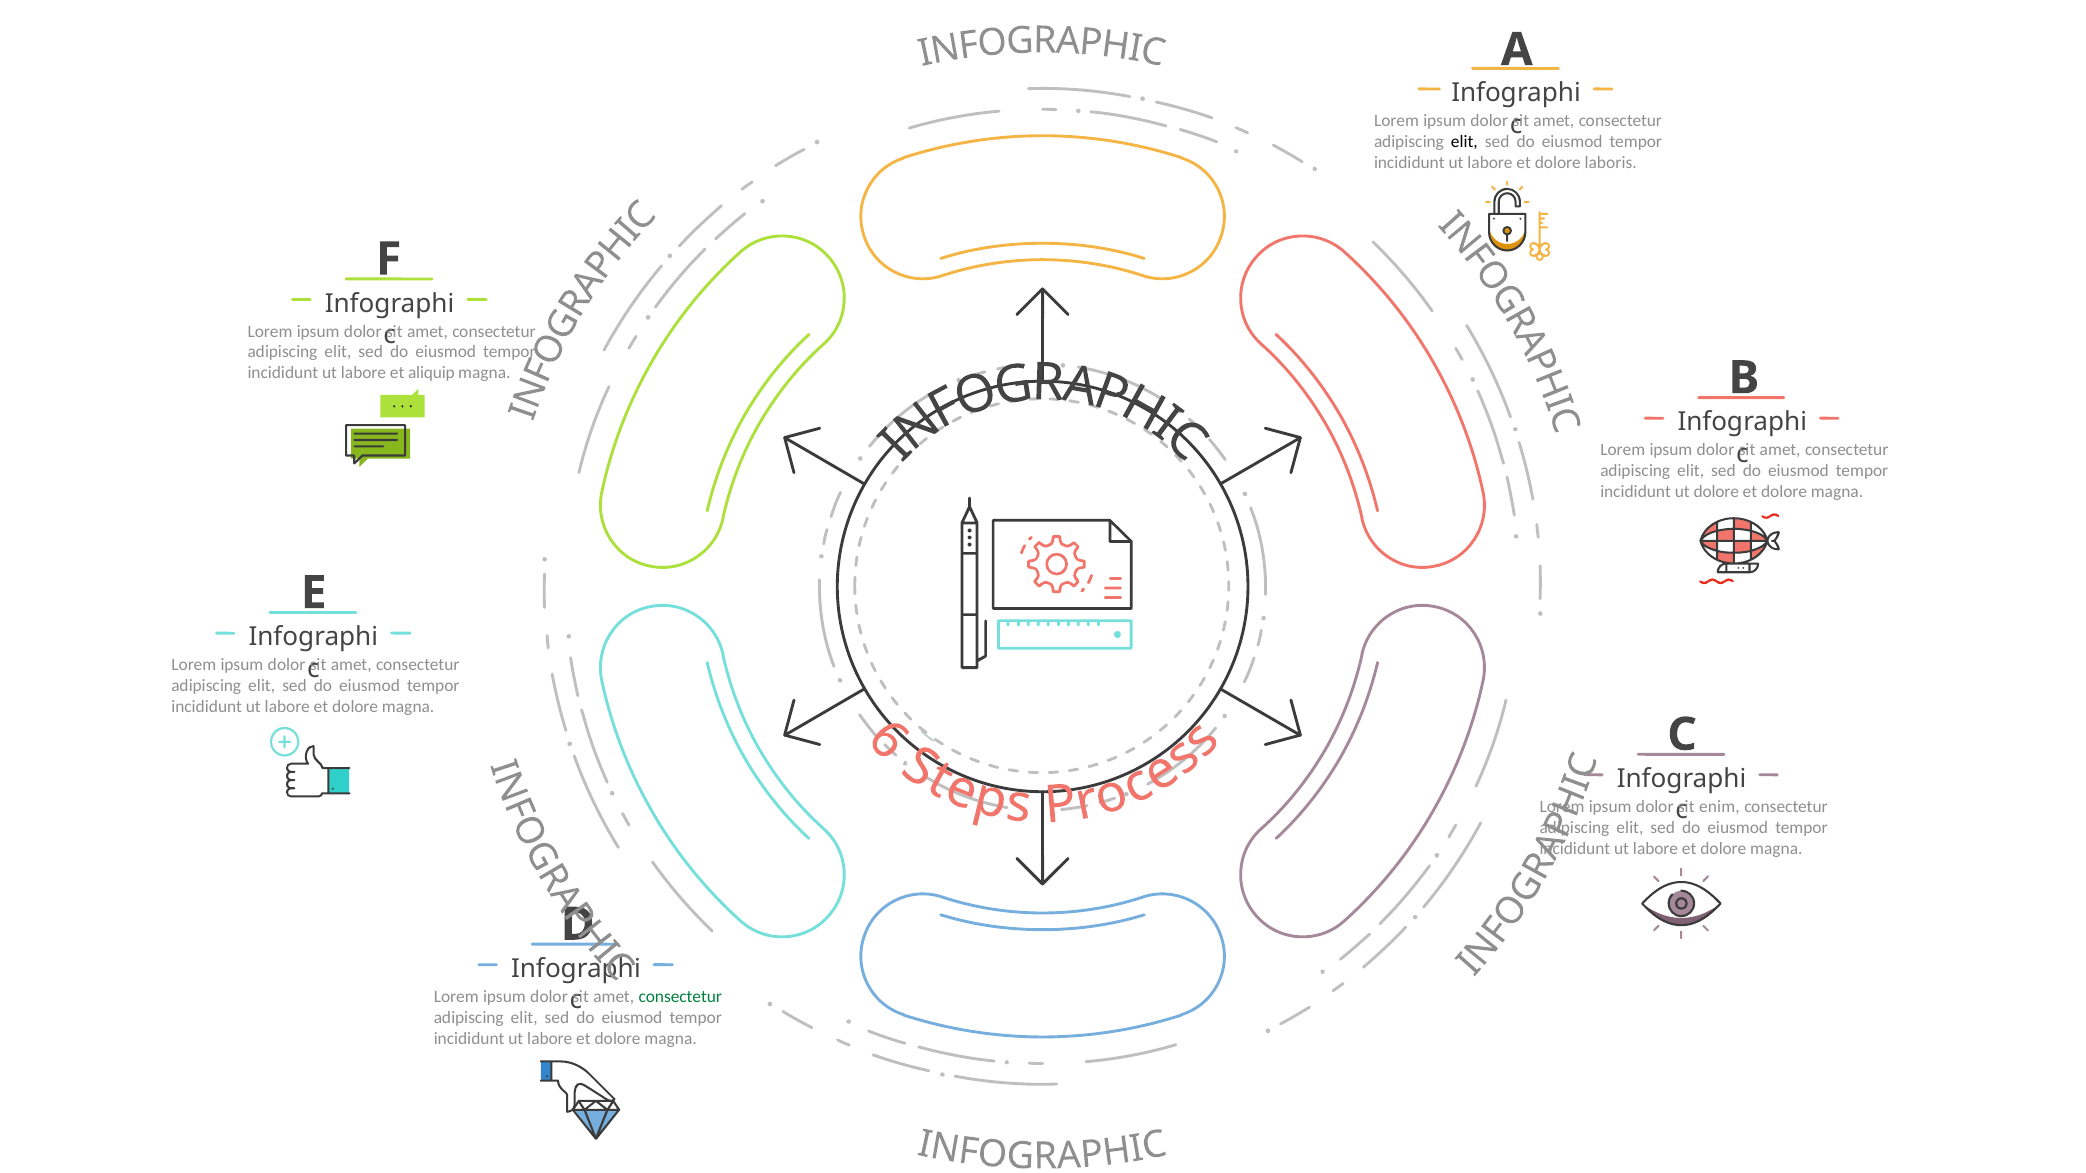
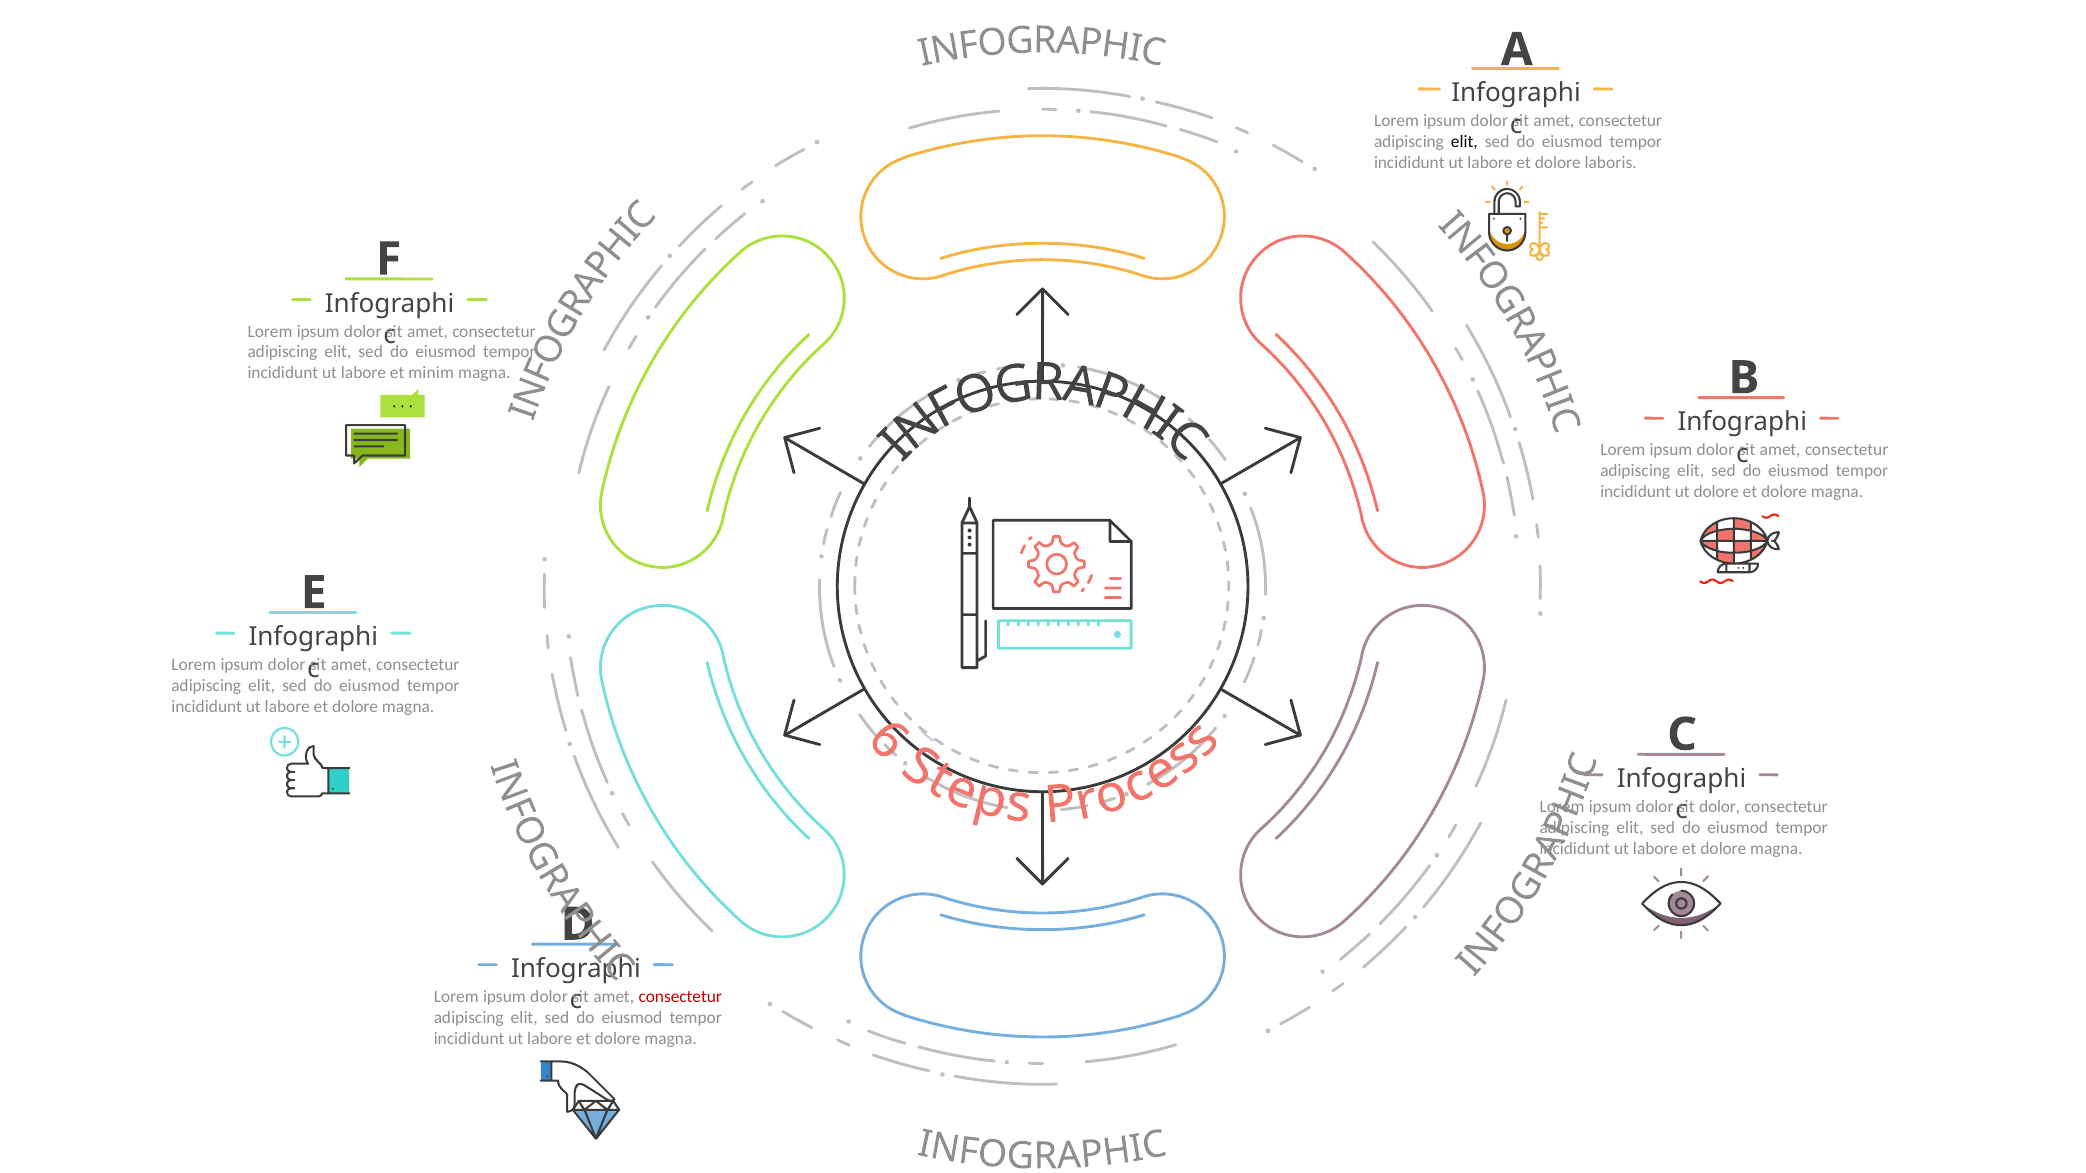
aliquip: aliquip -> minim
enim at (1719, 807): enim -> dolor
consectetur at (680, 997) colour: green -> red
